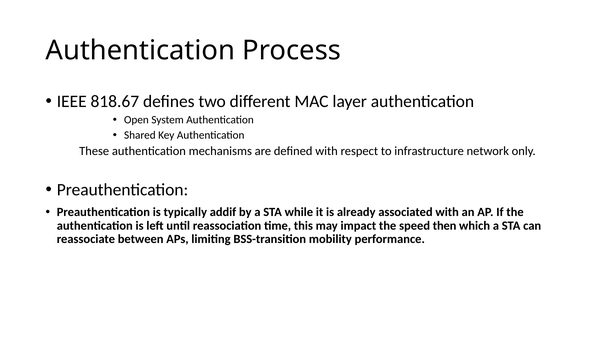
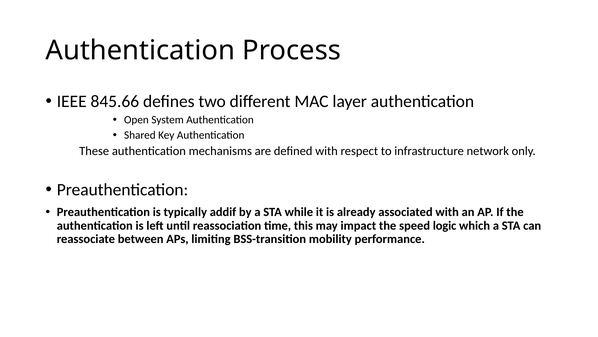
818.67: 818.67 -> 845.66
then: then -> logic
